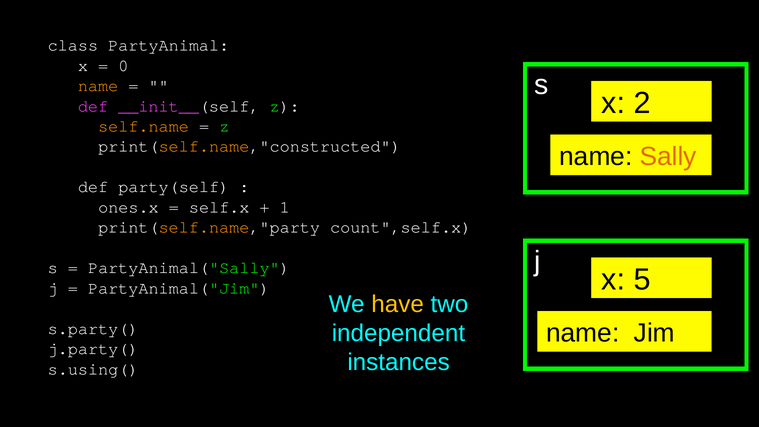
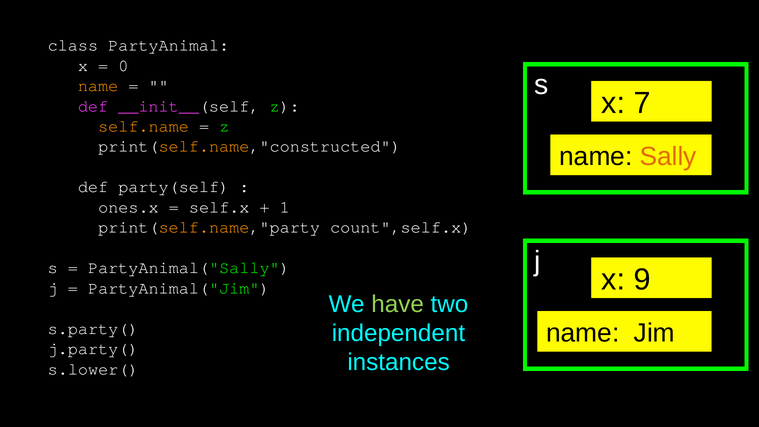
2: 2 -> 7
5: 5 -> 9
have colour: yellow -> light green
s.using(: s.using( -> s.lower(
